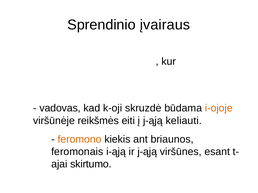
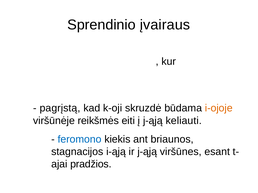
vadovas: vadovas -> pagrįstą
feromono colour: orange -> blue
feromonais: feromonais -> stagnacijos
skirtumo: skirtumo -> pradžios
